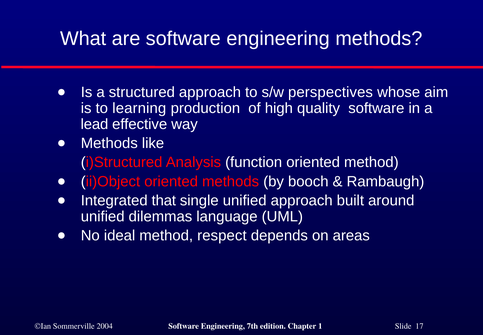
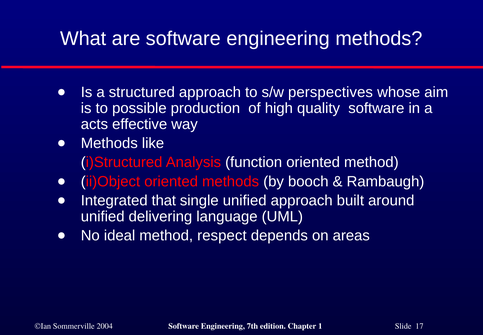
learning: learning -> possible
lead: lead -> acts
dilemmas: dilemmas -> delivering
